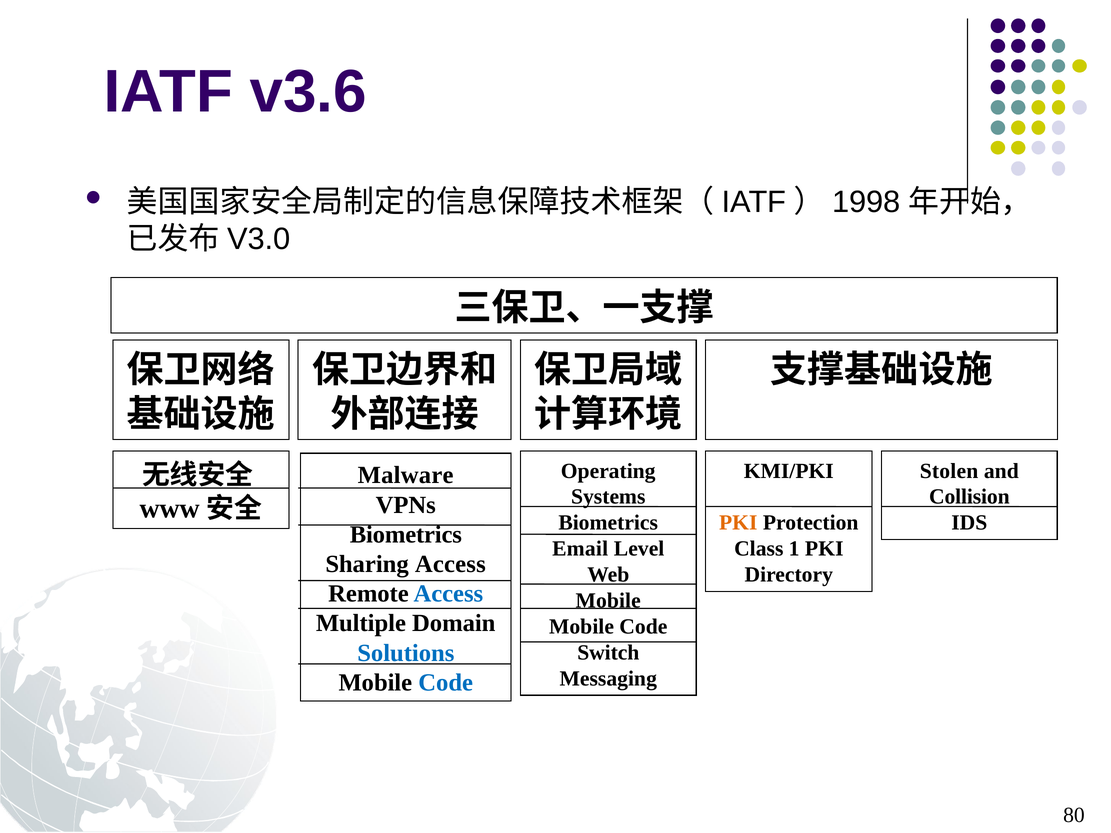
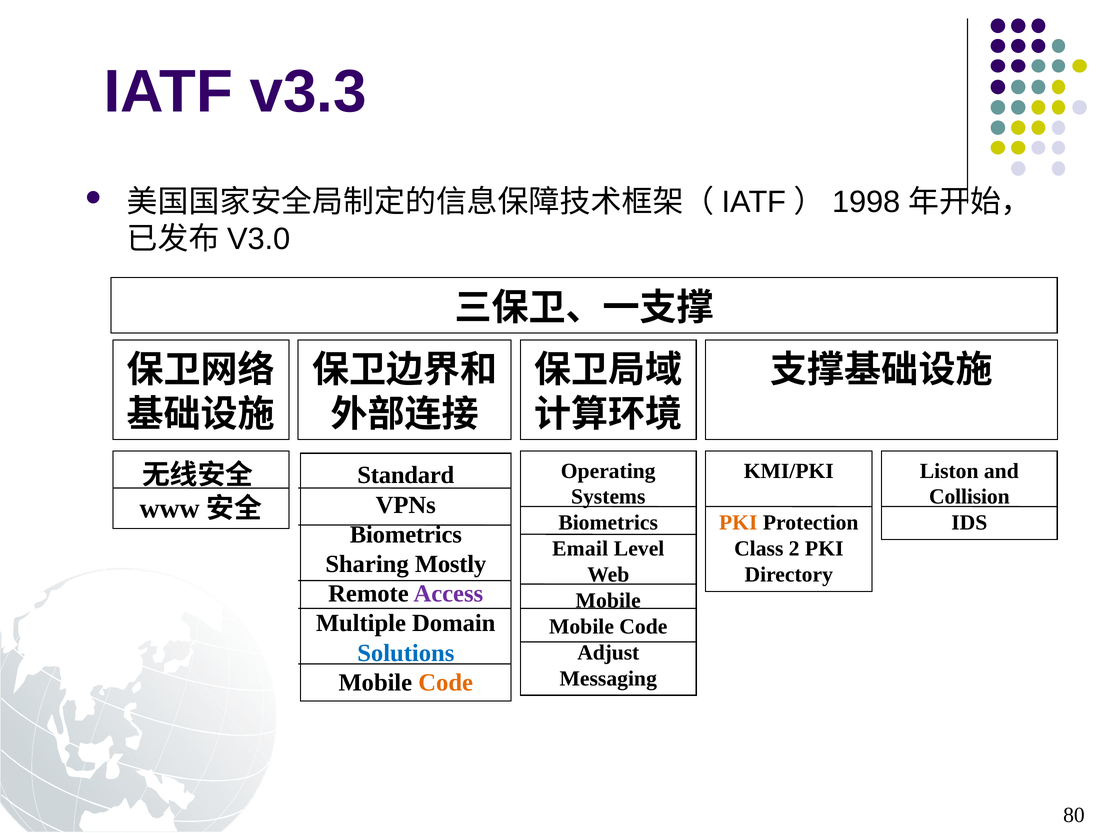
v3.6: v3.6 -> v3.3
Stolen: Stolen -> Liston
Malware: Malware -> Standard
1: 1 -> 2
Sharing Access: Access -> Mostly
Access at (448, 594) colour: blue -> purple
Switch: Switch -> Adjust
Code at (446, 683) colour: blue -> orange
